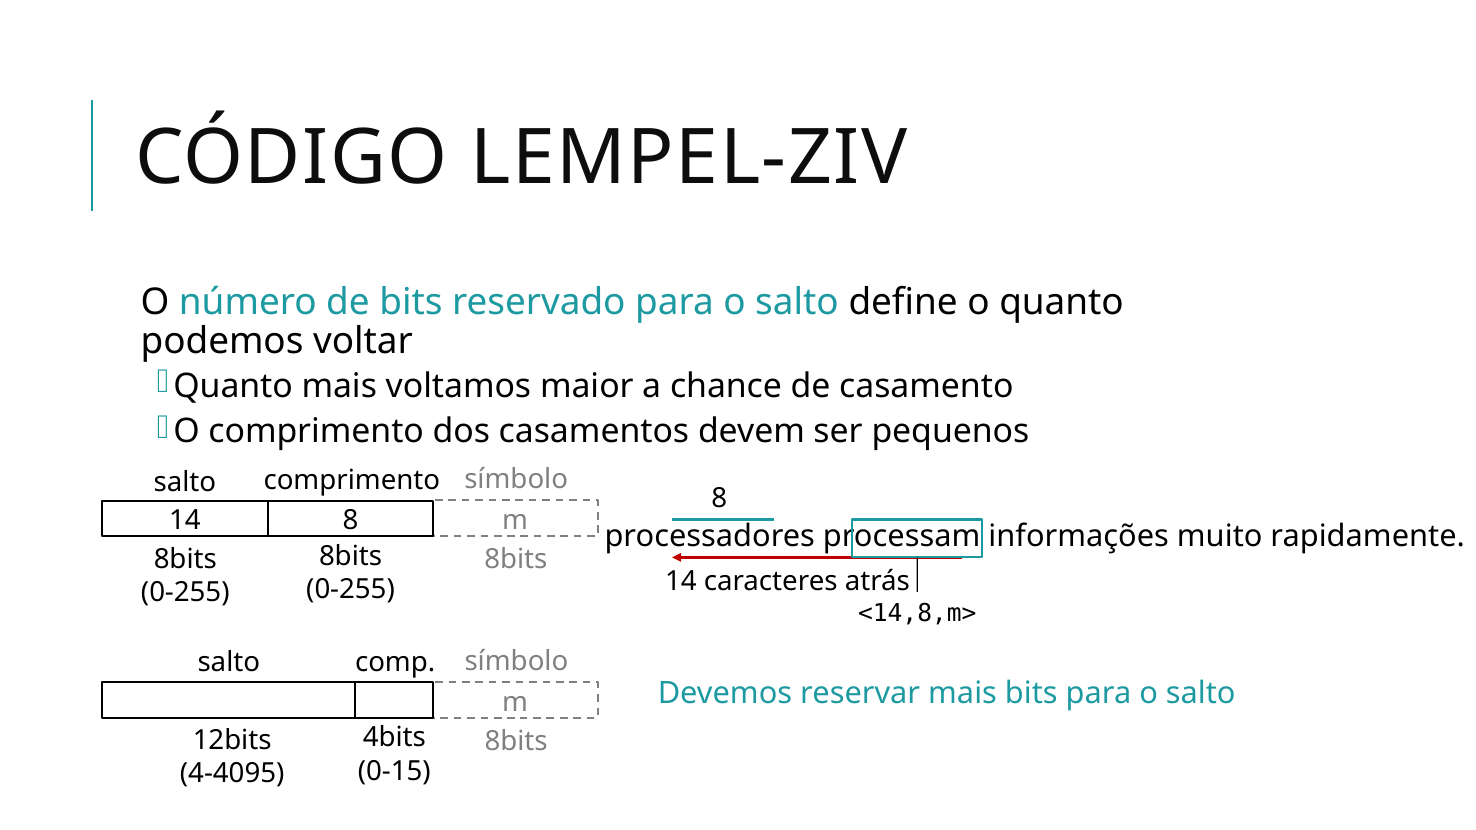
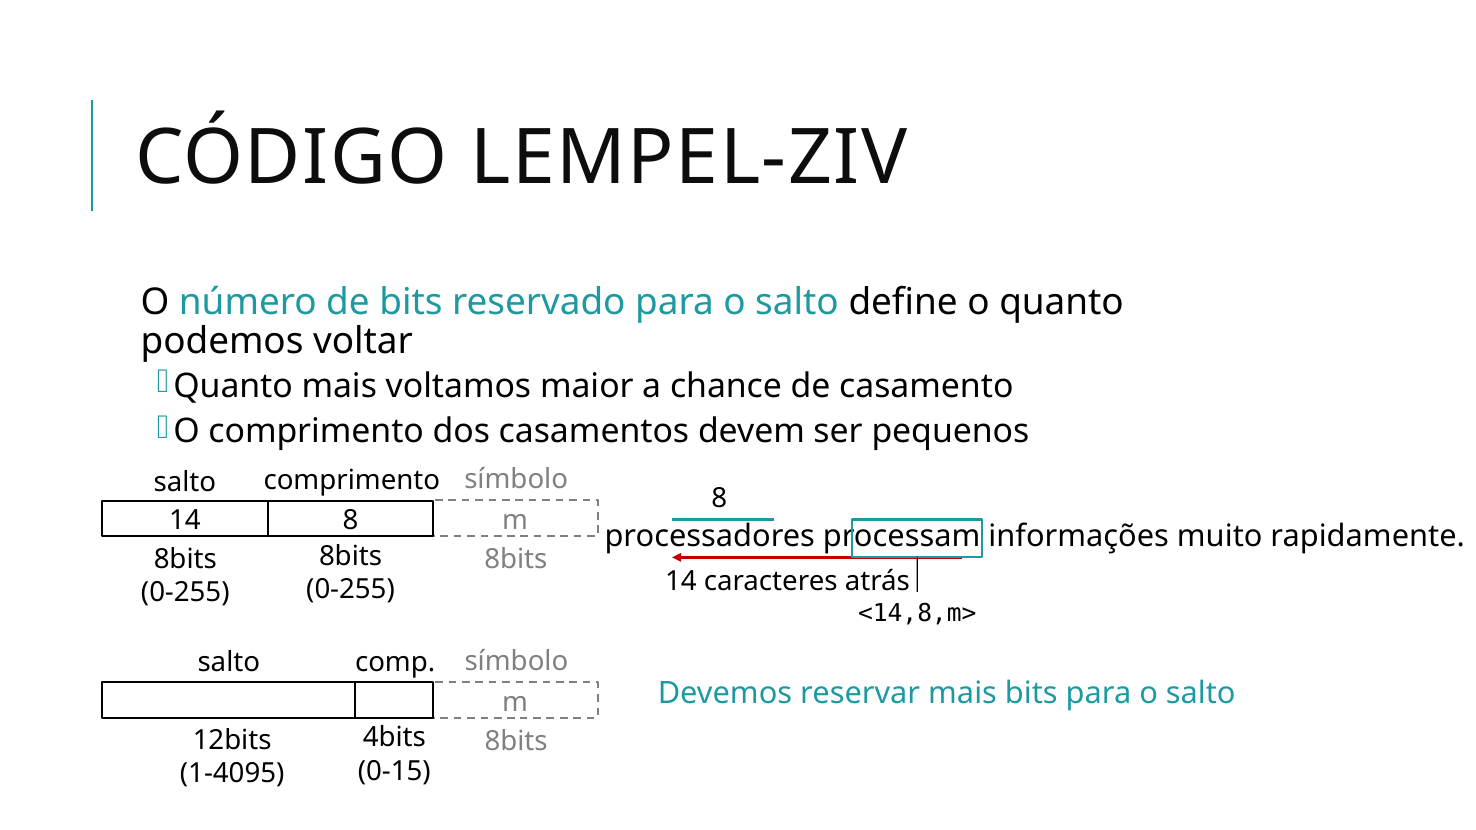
4-4095: 4-4095 -> 1-4095
